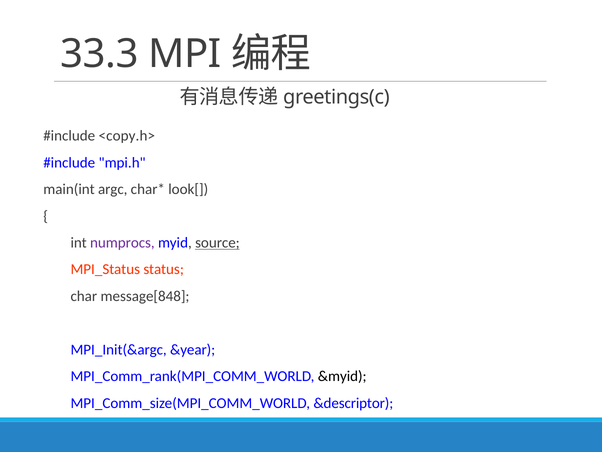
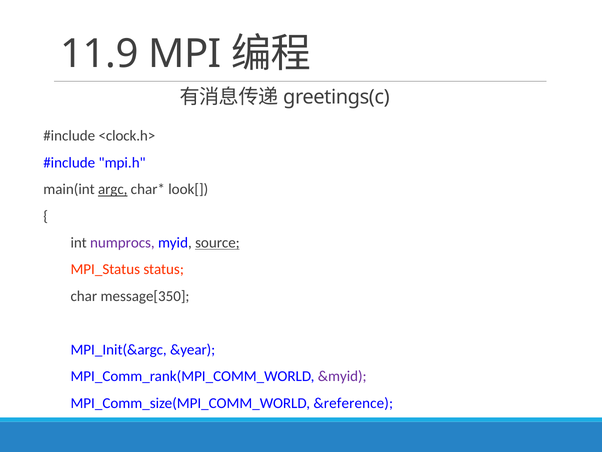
33.3: 33.3 -> 11.9
<copy.h>: <copy.h> -> <clock.h>
argc underline: none -> present
message[848: message[848 -> message[350
&myid colour: black -> purple
&descriptor: &descriptor -> &reference
